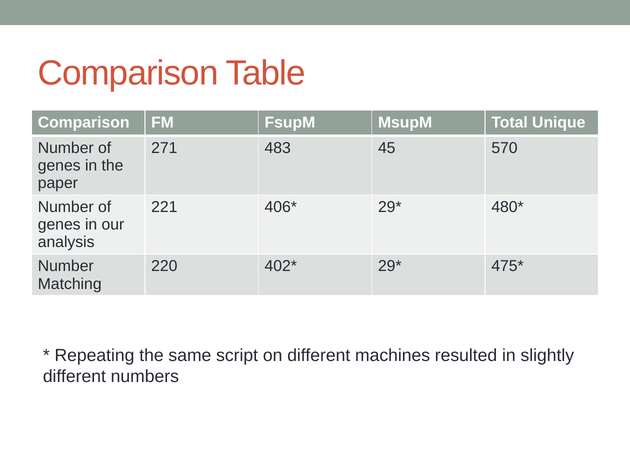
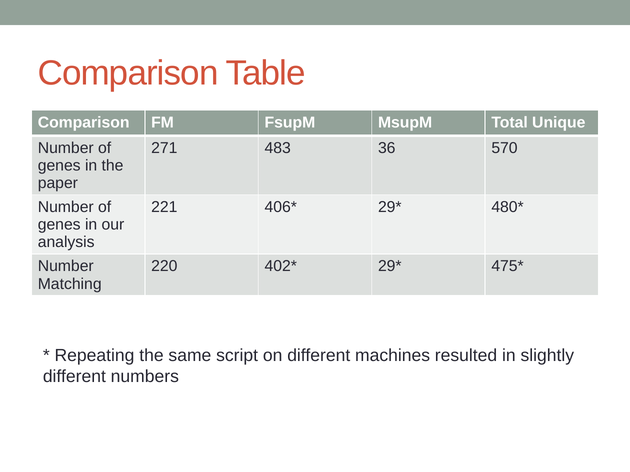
45: 45 -> 36
